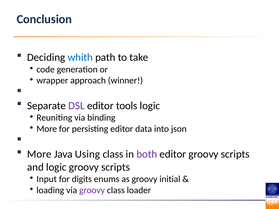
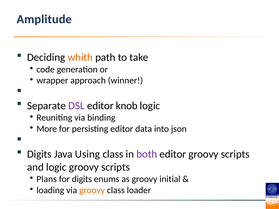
Conclusion: Conclusion -> Amplitude
whith colour: blue -> orange
tools: tools -> knob
More at (39, 154): More -> Digits
Input: Input -> Plans
groovy at (92, 190) colour: purple -> orange
